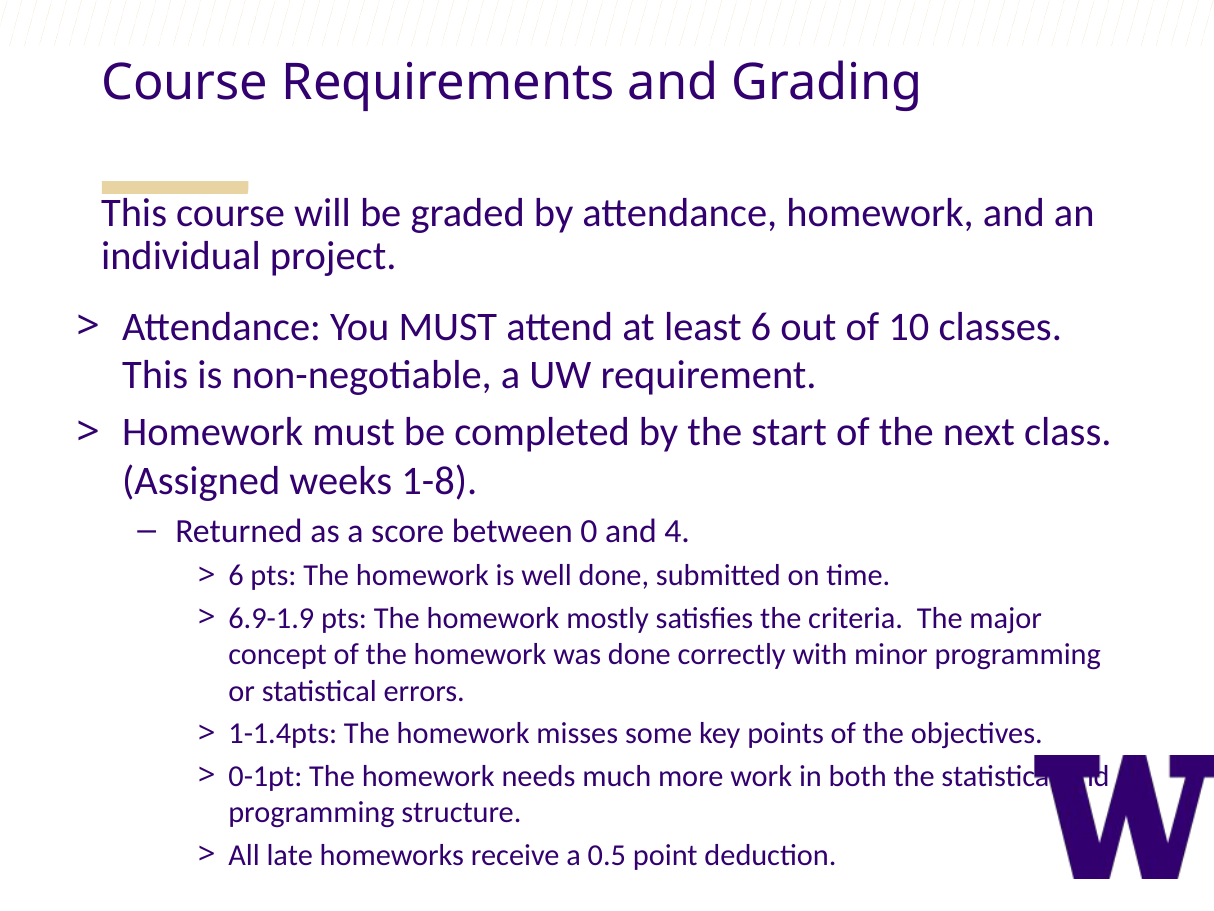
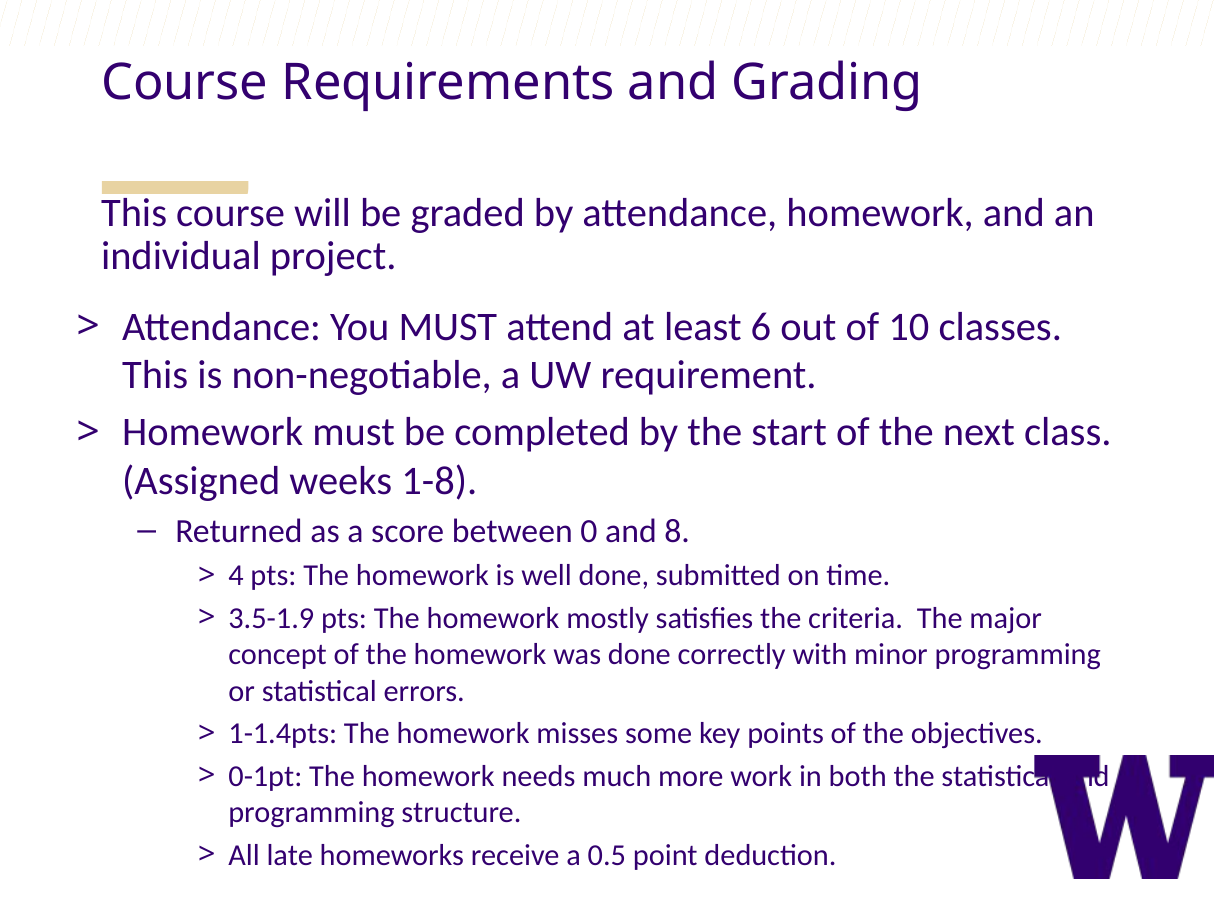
4: 4 -> 8
6 at (236, 576): 6 -> 4
6.9-1.9: 6.9-1.9 -> 3.5-1.9
